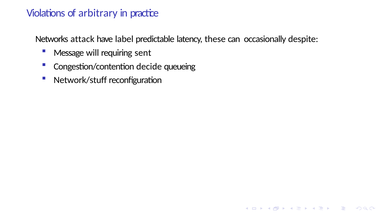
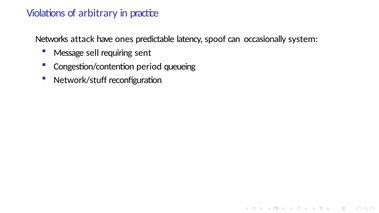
label: label -> ones
these: these -> spoof
despite: despite -> system
will: will -> sell
decide: decide -> period
